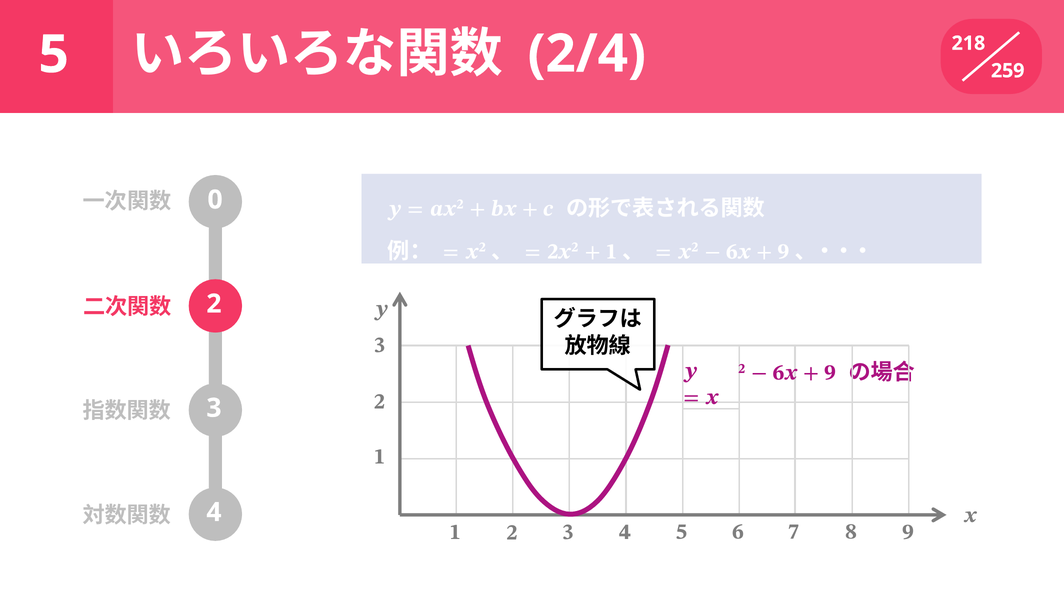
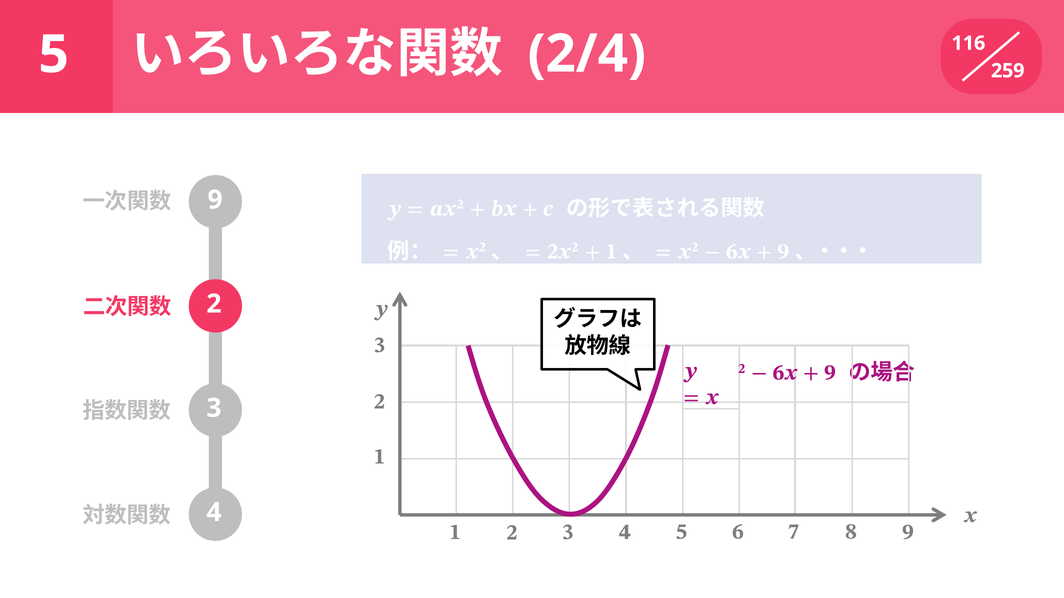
218: 218 -> 116
0: 0 -> 9
